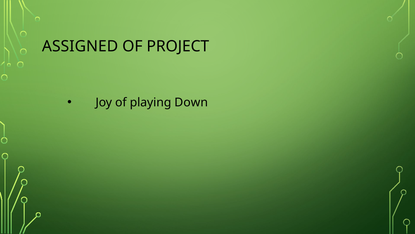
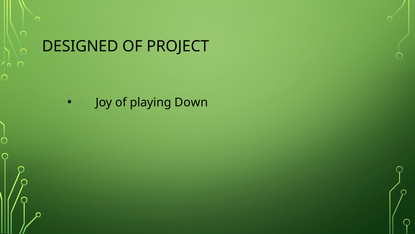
ASSIGNED: ASSIGNED -> DESIGNED
